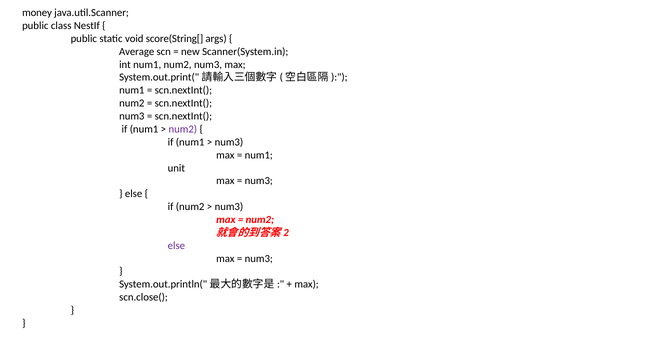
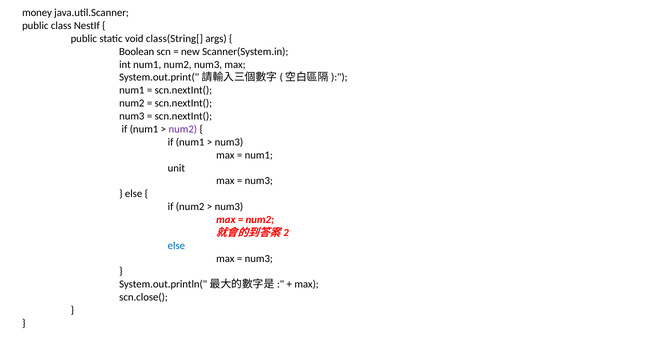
score(String[: score(String[ -> class(String[
Average: Average -> Boolean
else at (176, 246) colour: purple -> blue
